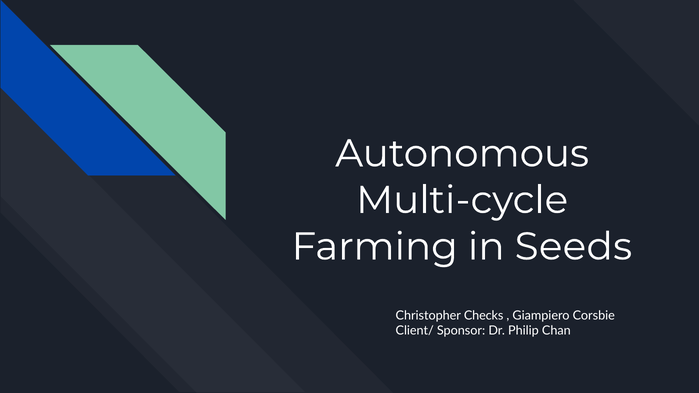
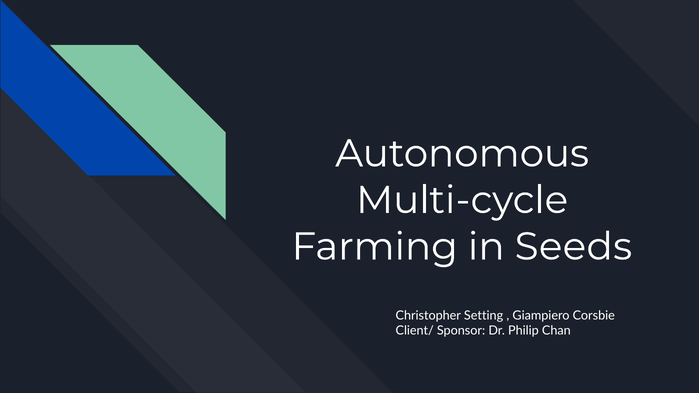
Checks: Checks -> Setting
